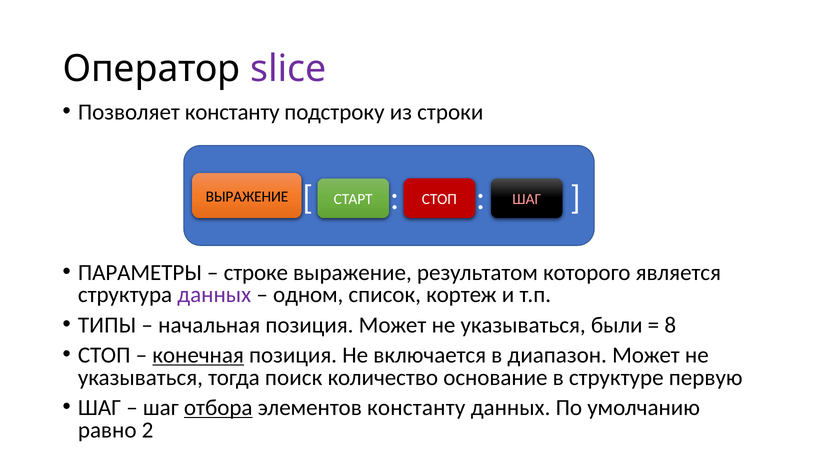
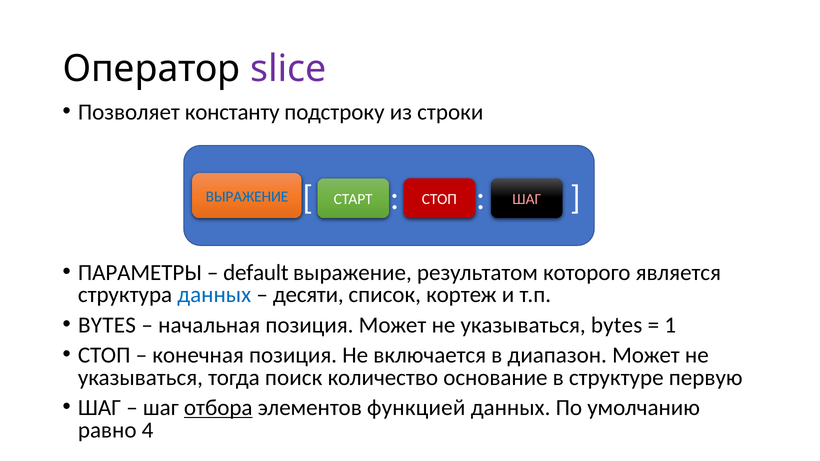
ВЫРАЖЕНИЕ at (247, 197) colour: black -> blue
строке: строке -> default
данных at (214, 295) colour: purple -> blue
одном: одном -> десяти
ТИПЫ at (107, 325): ТИПЫ -> BYTES
указываться были: были -> bytes
8: 8 -> 1
конечная underline: present -> none
элементов константу: константу -> функцией
2: 2 -> 4
